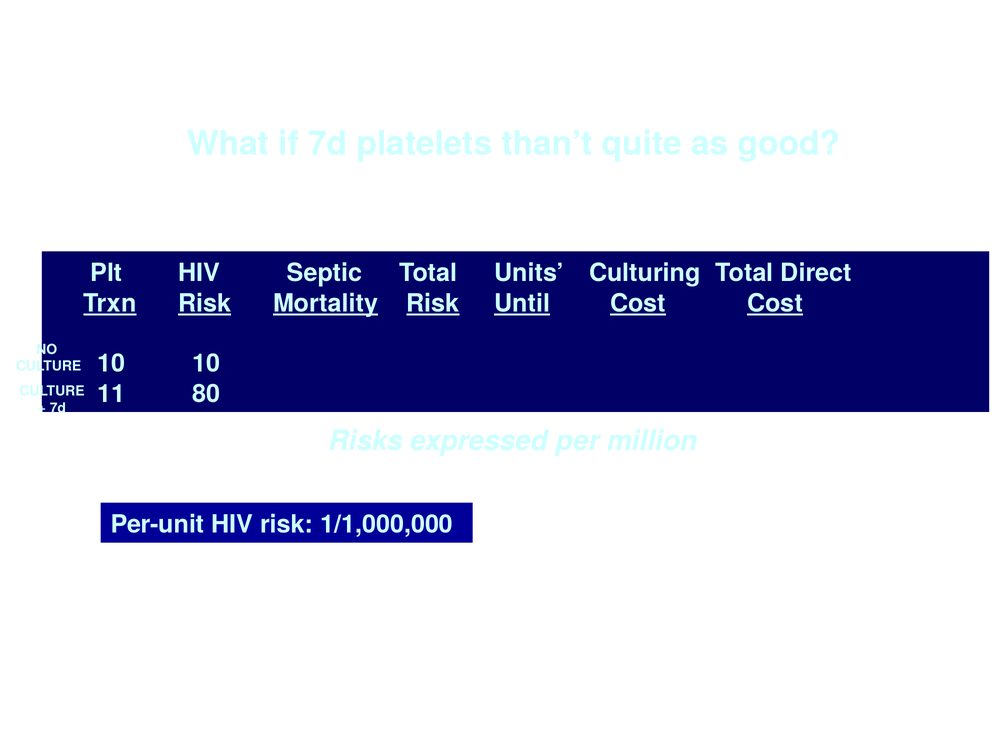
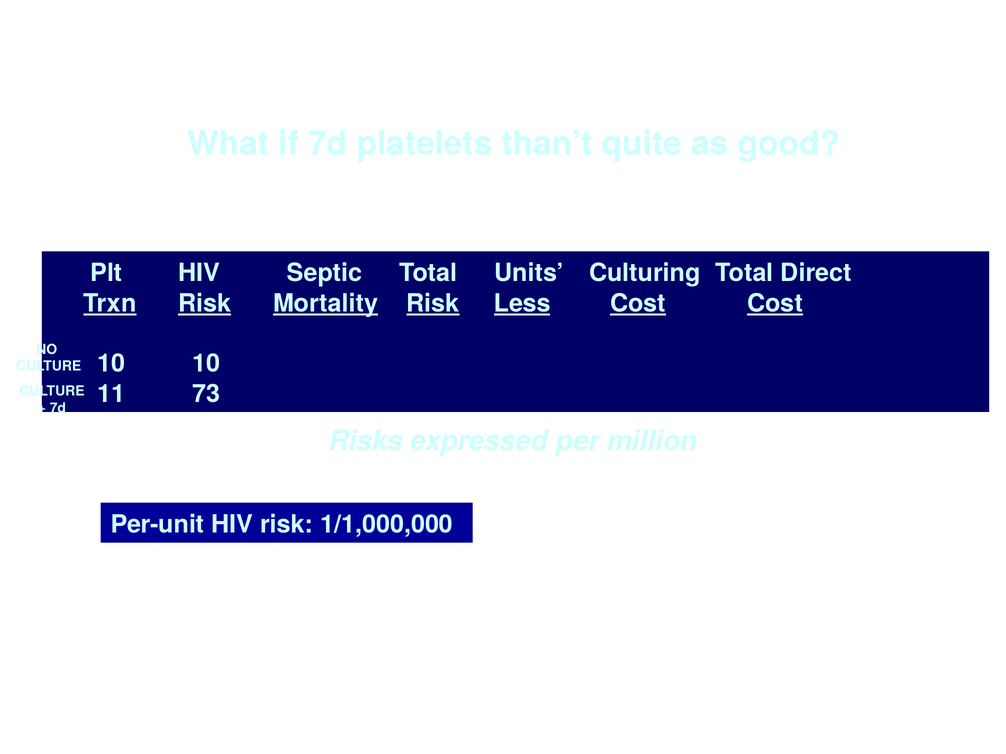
Until: Until -> Less
80: 80 -> 73
